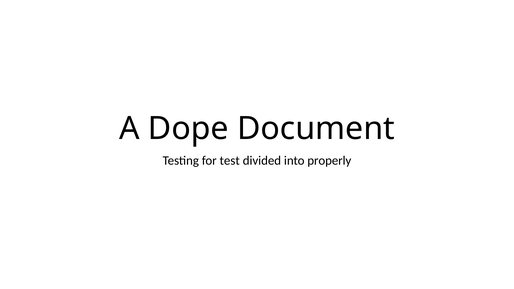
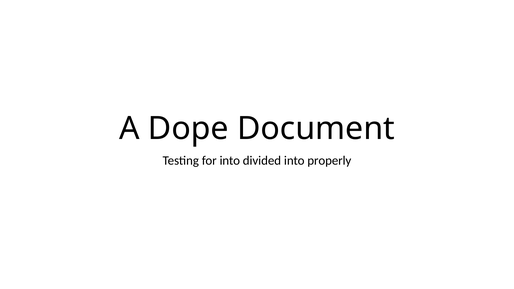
for test: test -> into
